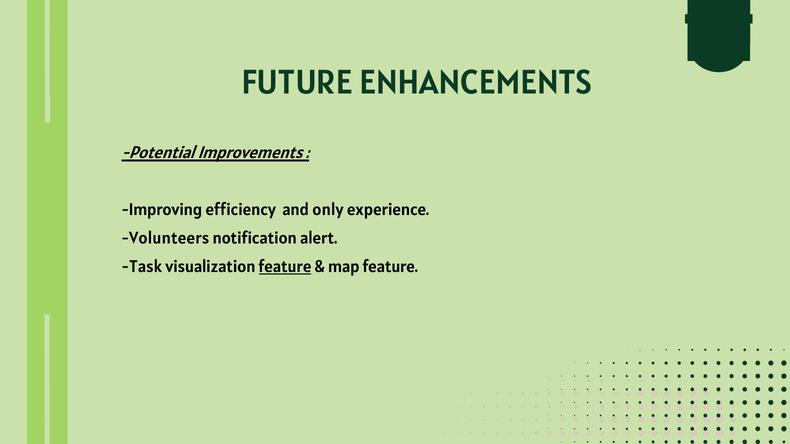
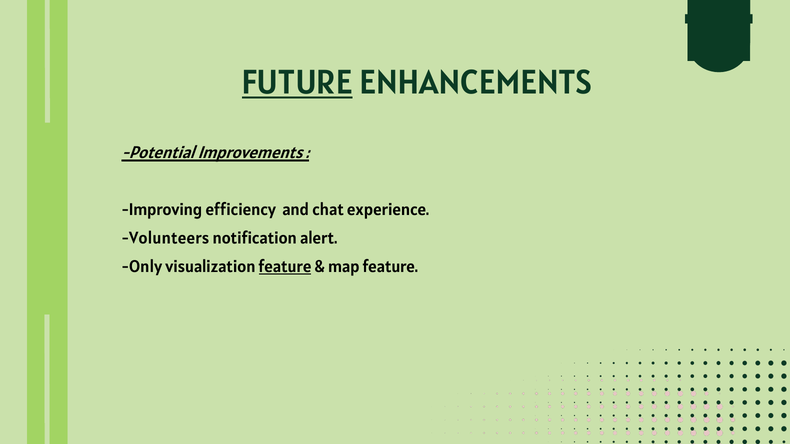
FUTURE underline: none -> present
only: only -> chat
Task: Task -> Only
